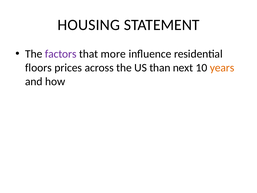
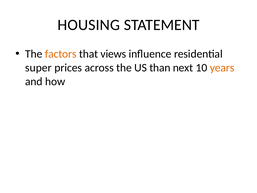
factors colour: purple -> orange
more: more -> views
floors: floors -> super
